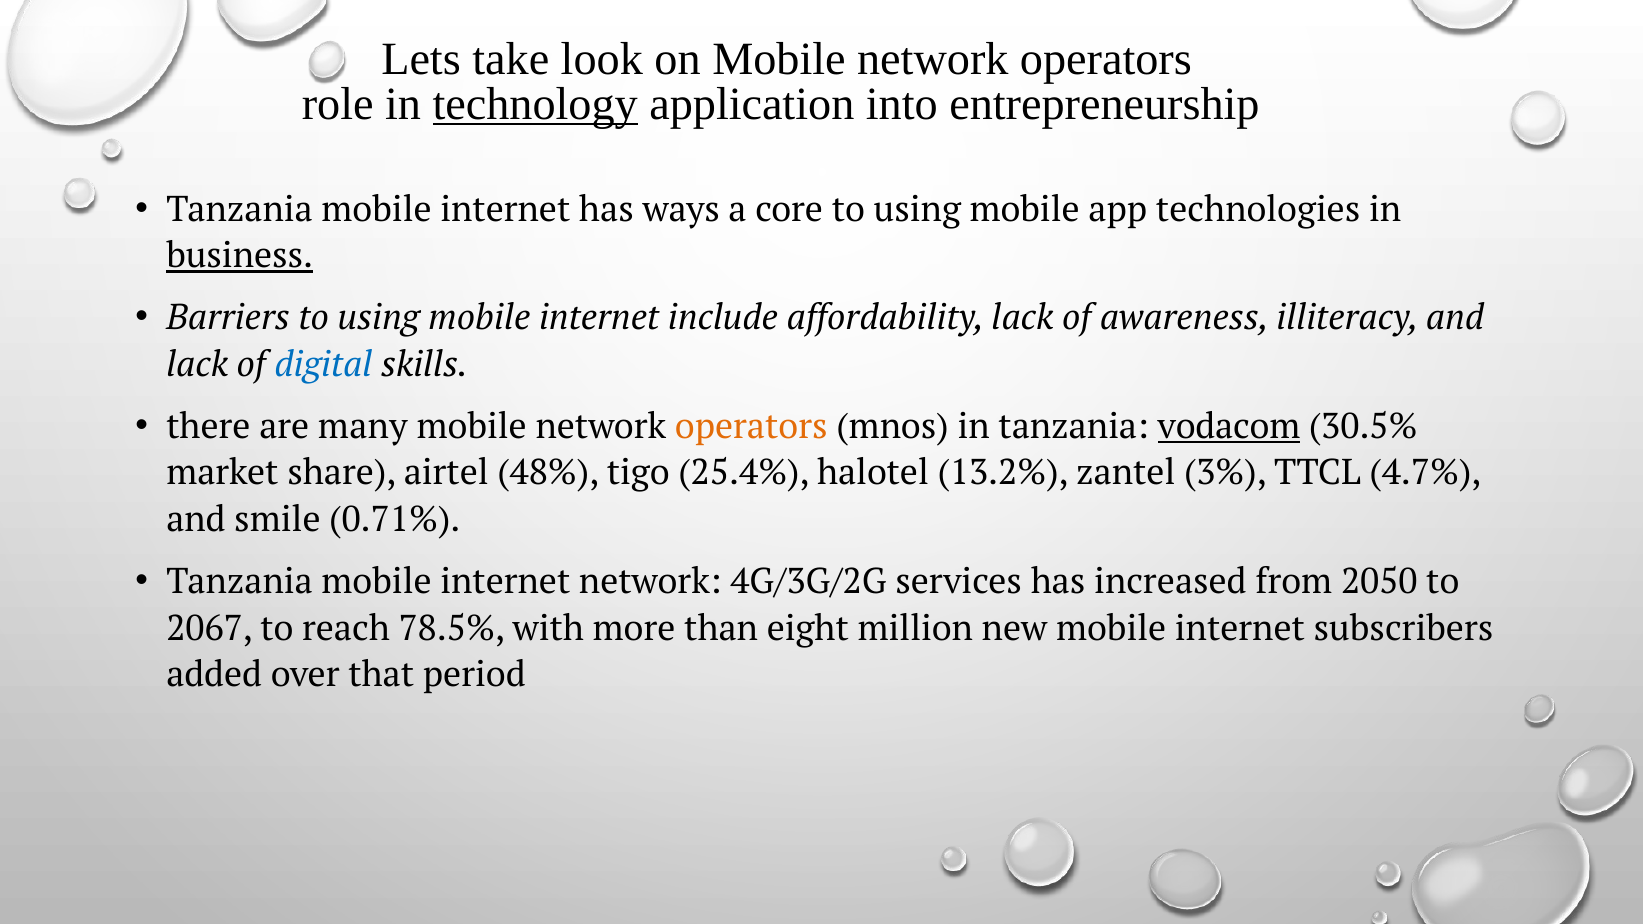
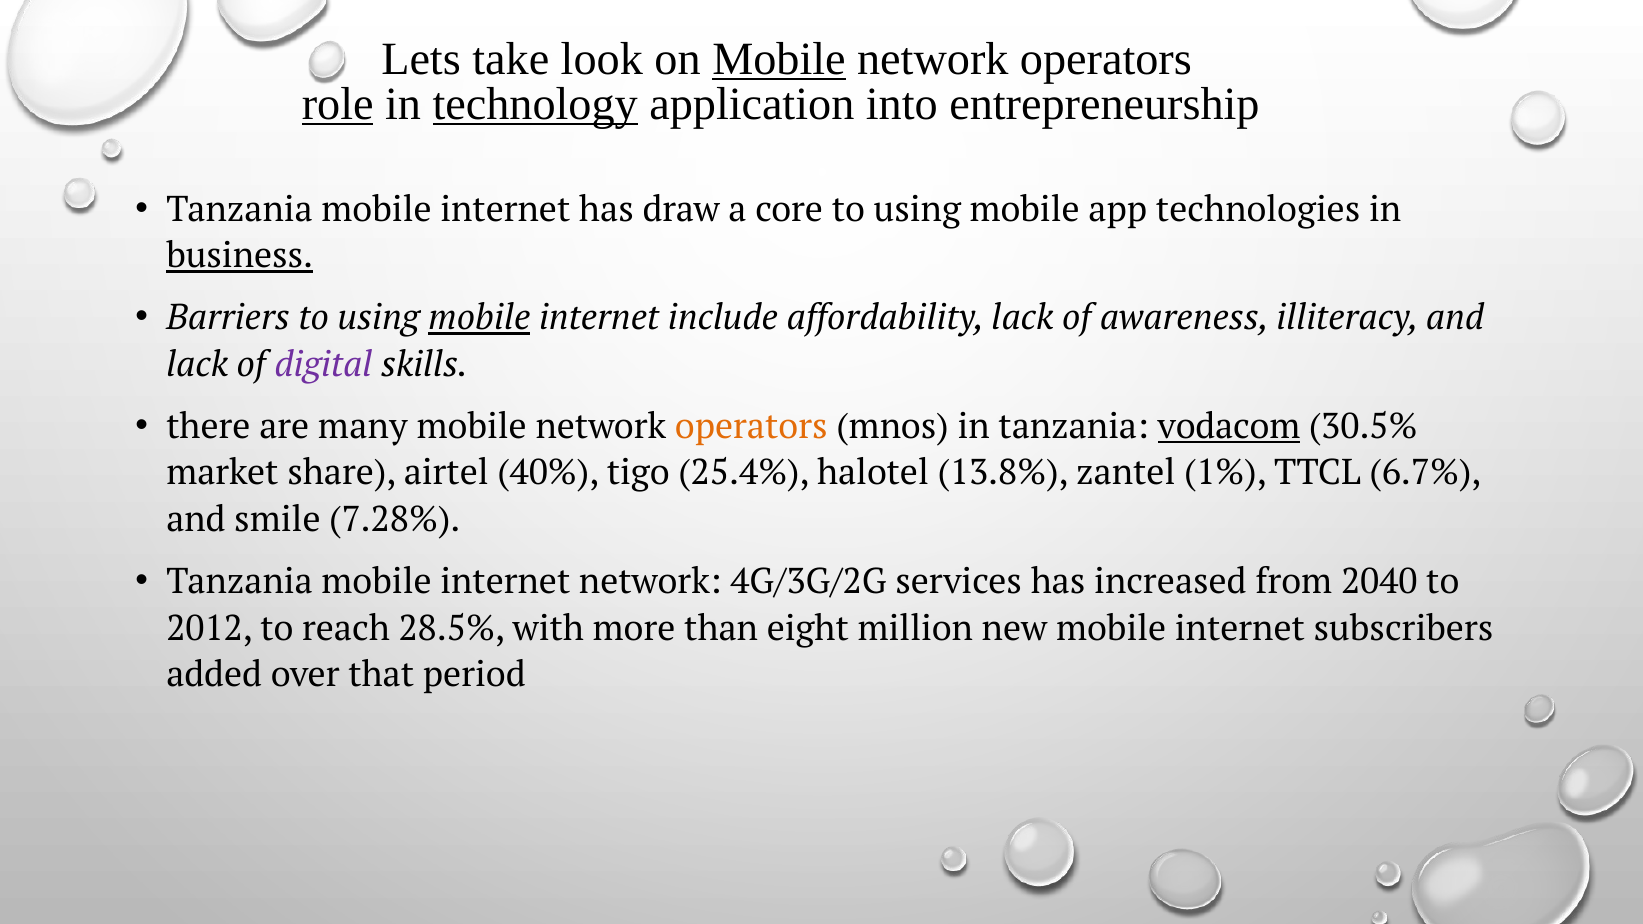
Mobile at (779, 59) underline: none -> present
role underline: none -> present
ways: ways -> draw
mobile at (479, 318) underline: none -> present
digital colour: blue -> purple
48%: 48% -> 40%
13.2%: 13.2% -> 13.8%
3%: 3% -> 1%
4.7%: 4.7% -> 6.7%
0.71%: 0.71% -> 7.28%
2050: 2050 -> 2040
2067: 2067 -> 2012
78.5%: 78.5% -> 28.5%
